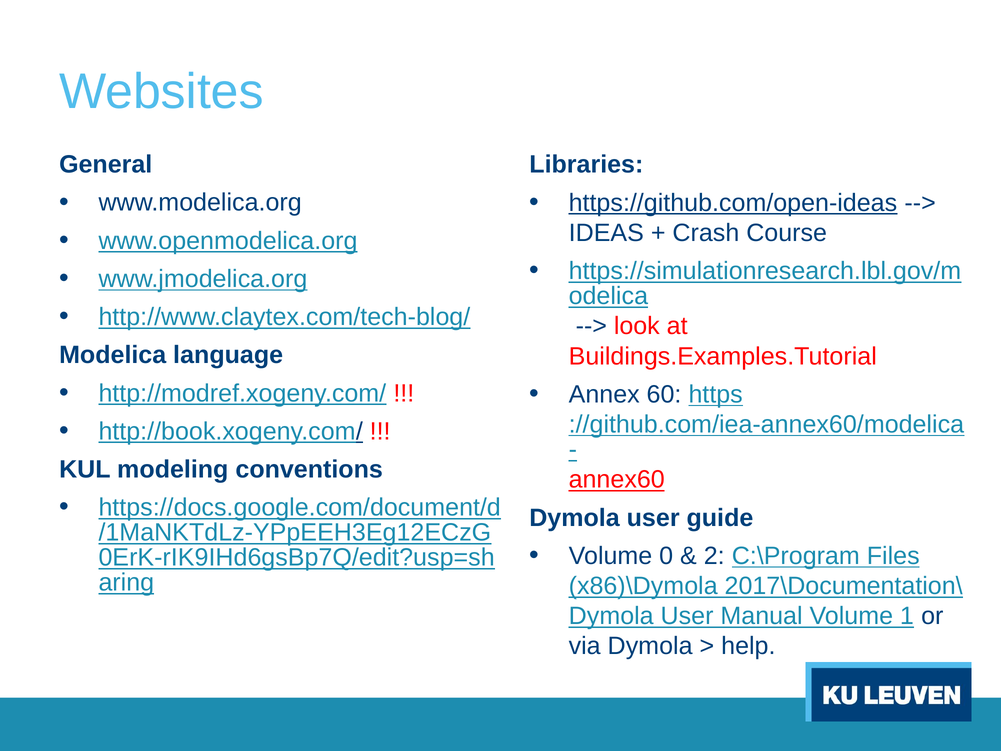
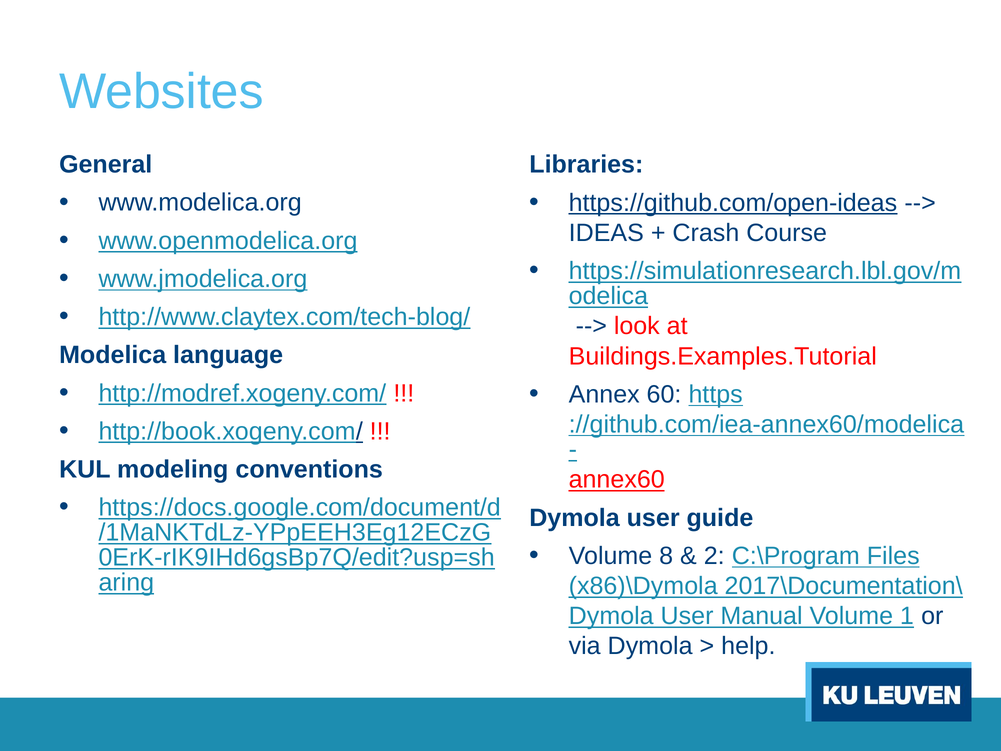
0: 0 -> 8
